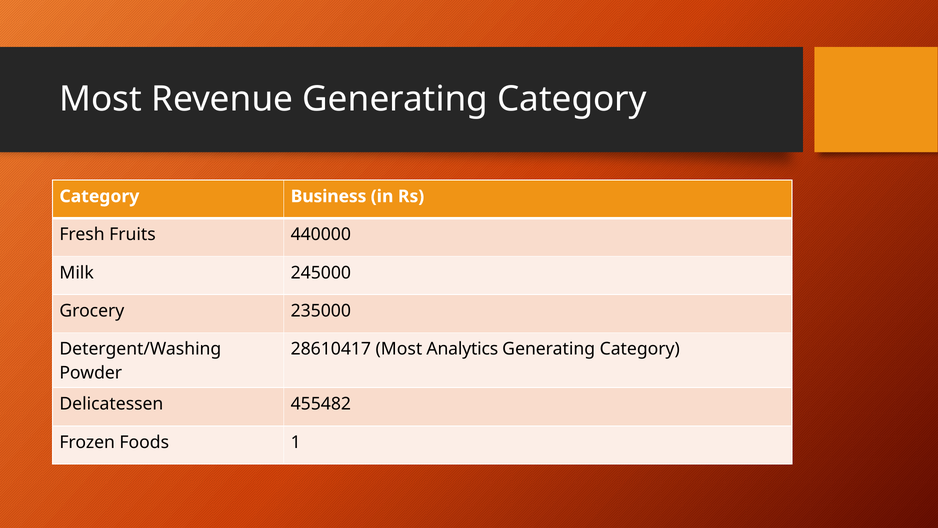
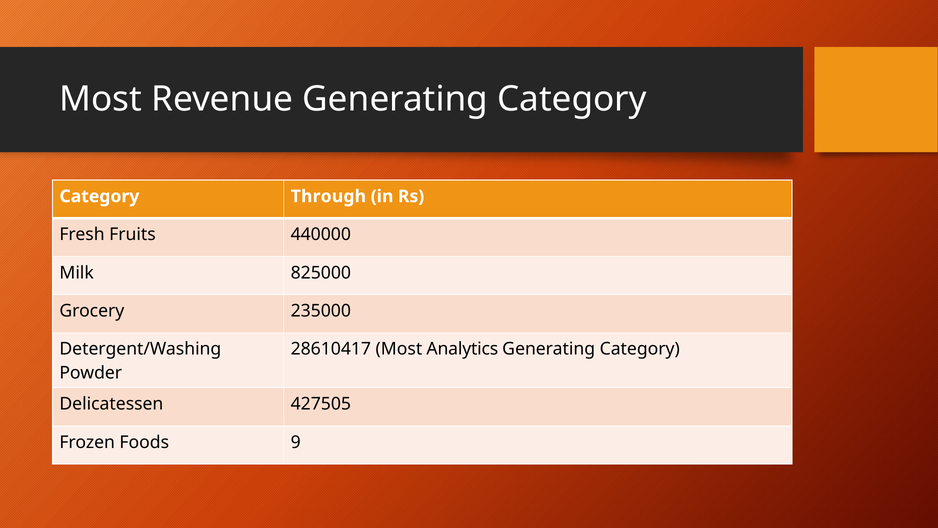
Business: Business -> Through
245000: 245000 -> 825000
455482: 455482 -> 427505
1: 1 -> 9
